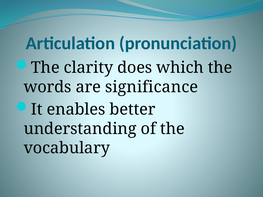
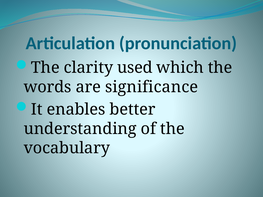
does: does -> used
